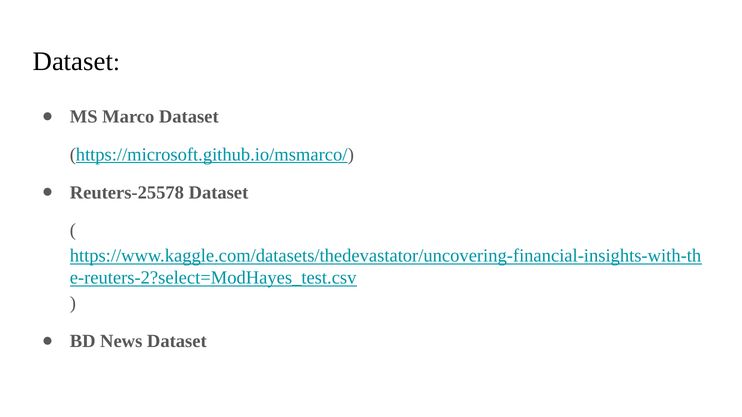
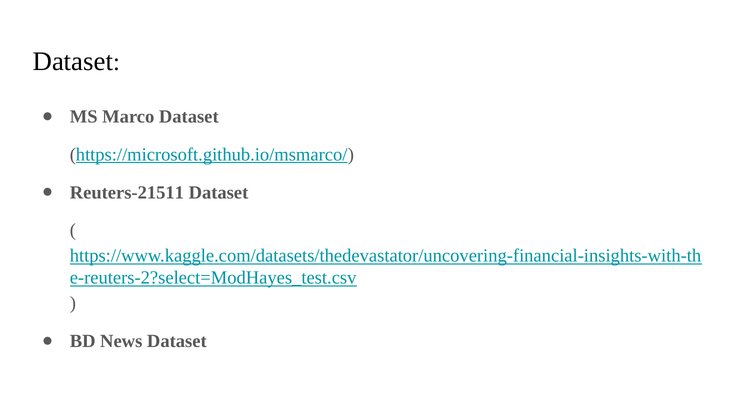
Reuters-25578: Reuters-25578 -> Reuters-21511
